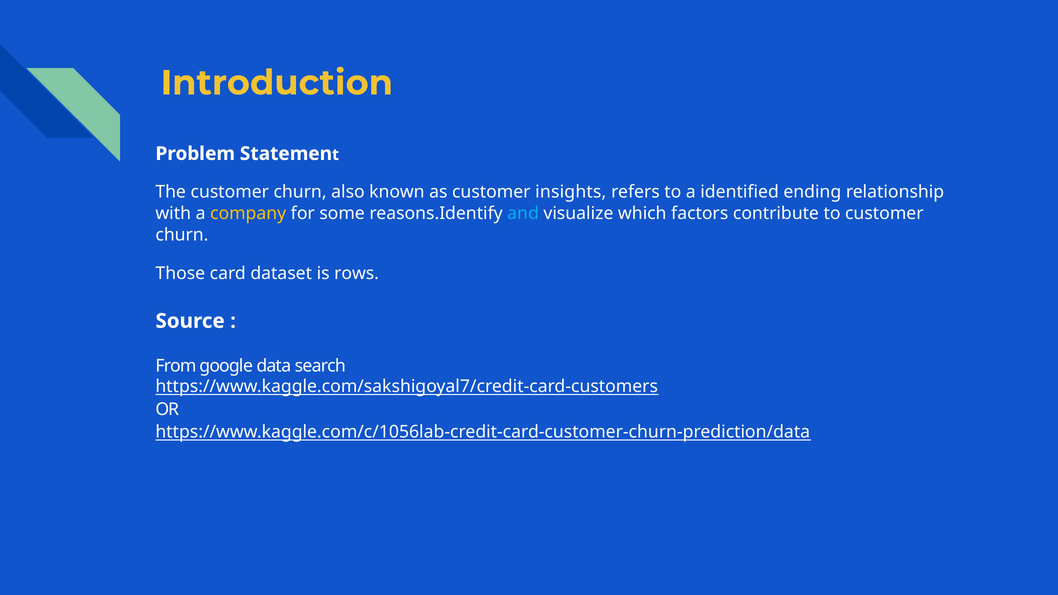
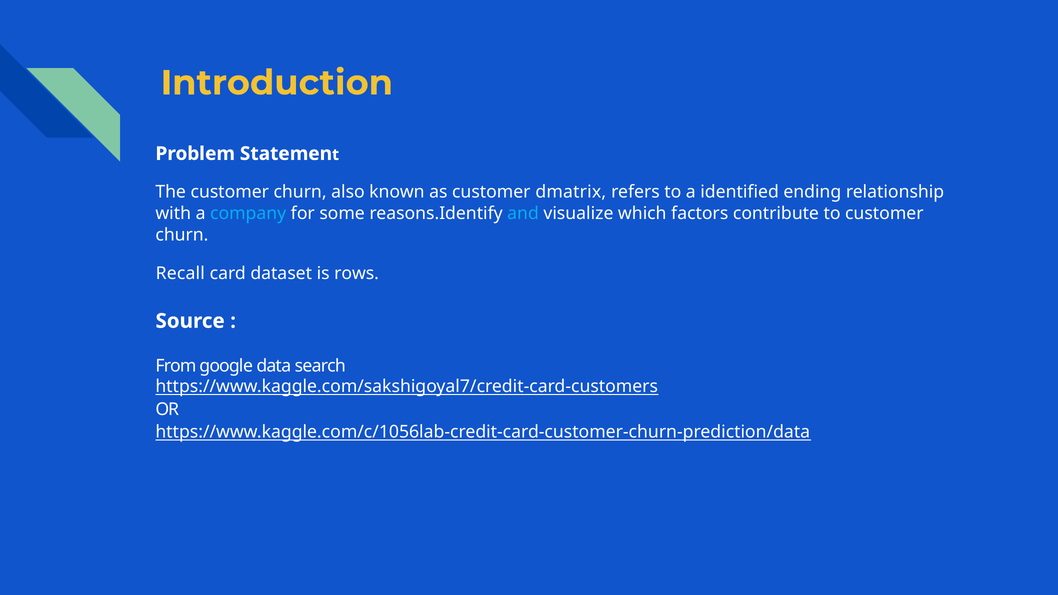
insights: insights -> dmatrix
company colour: yellow -> light blue
Those: Those -> Recall
